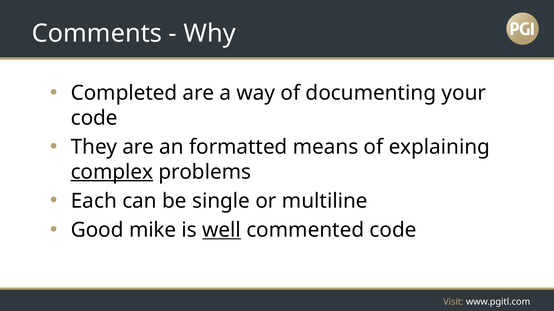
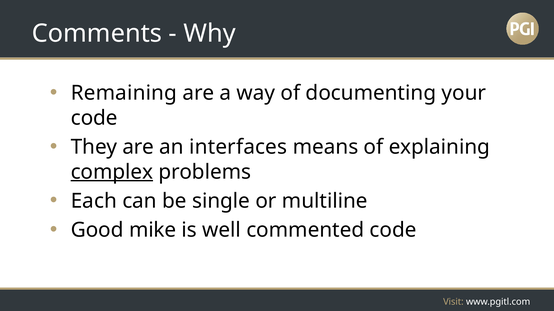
Completed: Completed -> Remaining
formatted: formatted -> interfaces
well underline: present -> none
